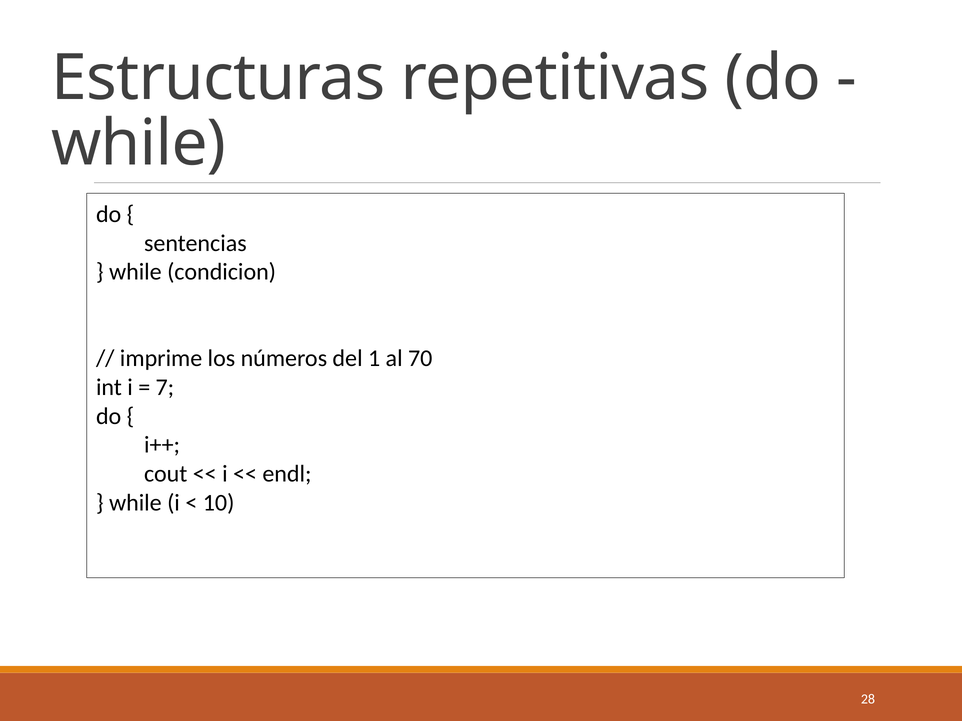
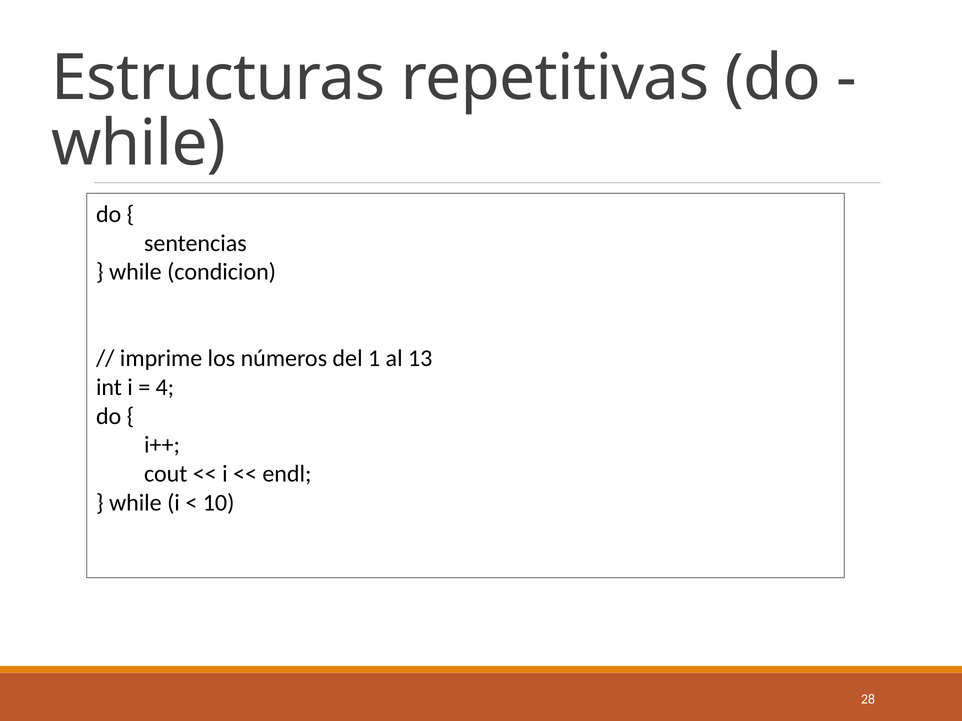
70: 70 -> 13
7: 7 -> 4
